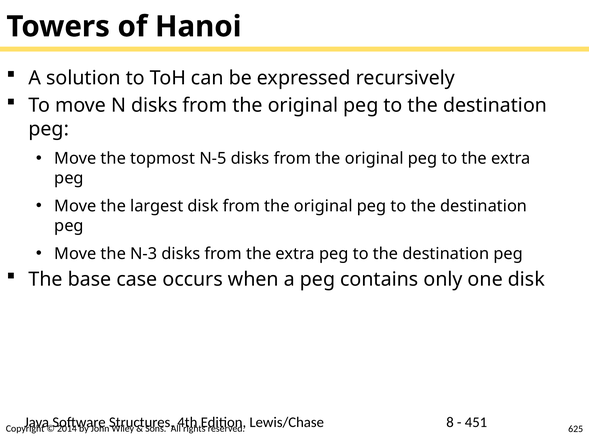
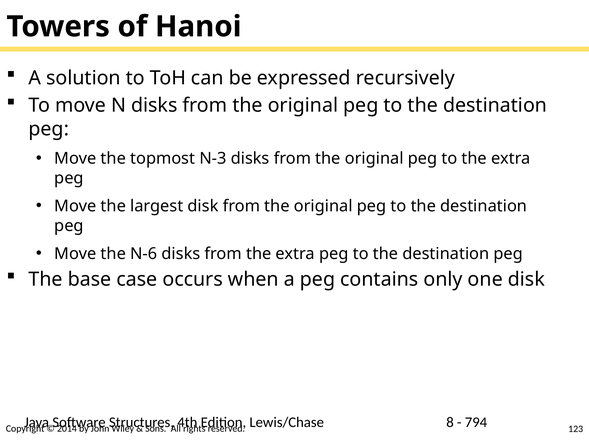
N-5: N-5 -> N-3
N-3: N-3 -> N-6
451: 451 -> 794
625: 625 -> 123
